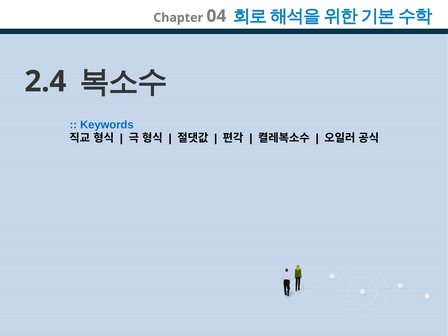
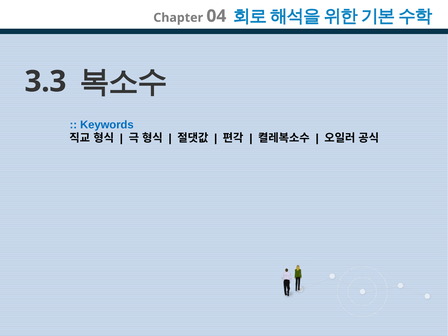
2.4: 2.4 -> 3.3
